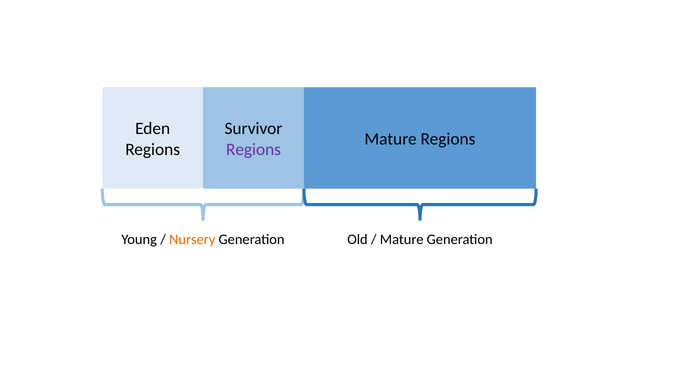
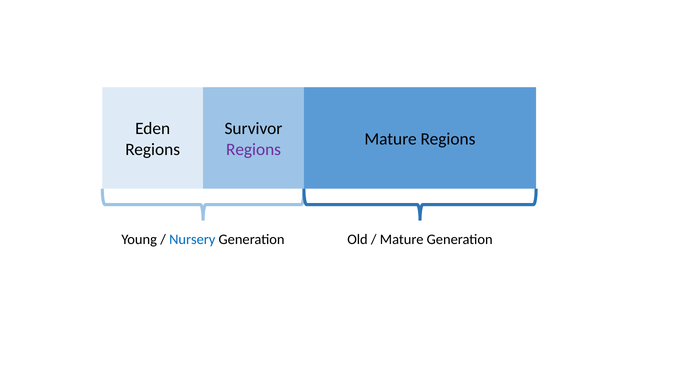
Nursery colour: orange -> blue
